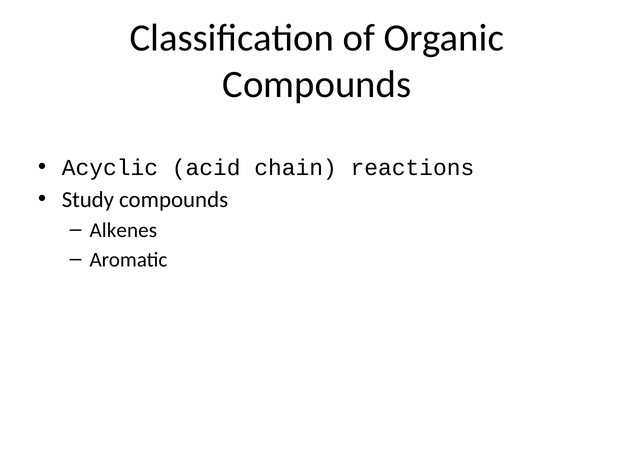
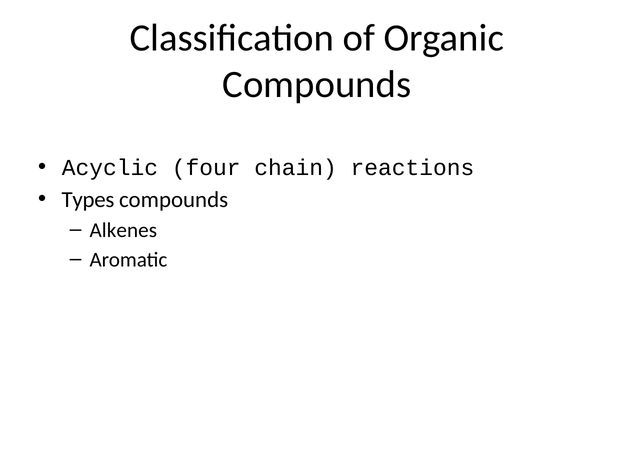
acid: acid -> four
Study: Study -> Types
